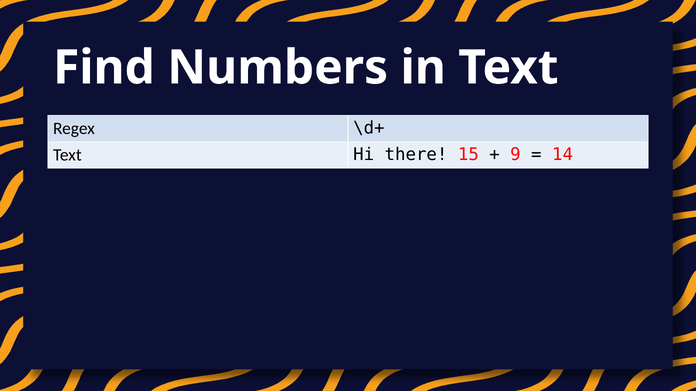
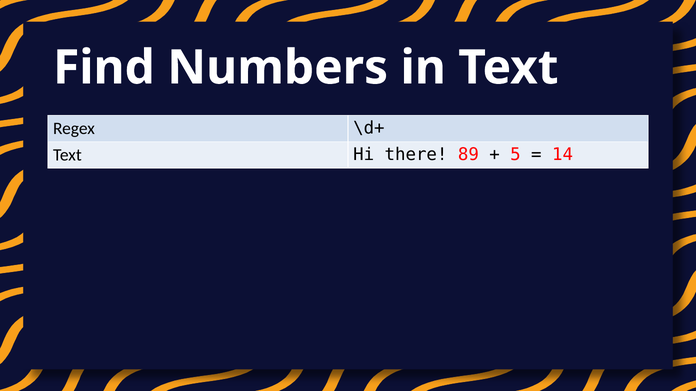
15: 15 -> 89
9: 9 -> 5
